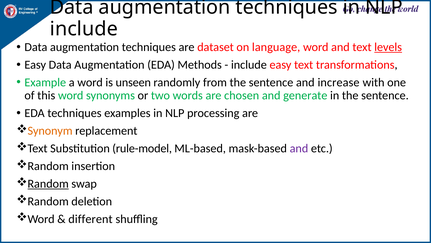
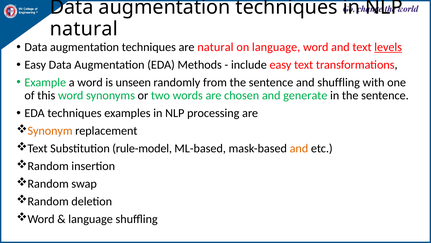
include at (84, 29): include -> natural
are dataset: dataset -> natural
and increase: increase -> shuffling
and at (299, 148) colour: purple -> orange
Random at (48, 183) underline: present -> none
different at (91, 219): different -> language
